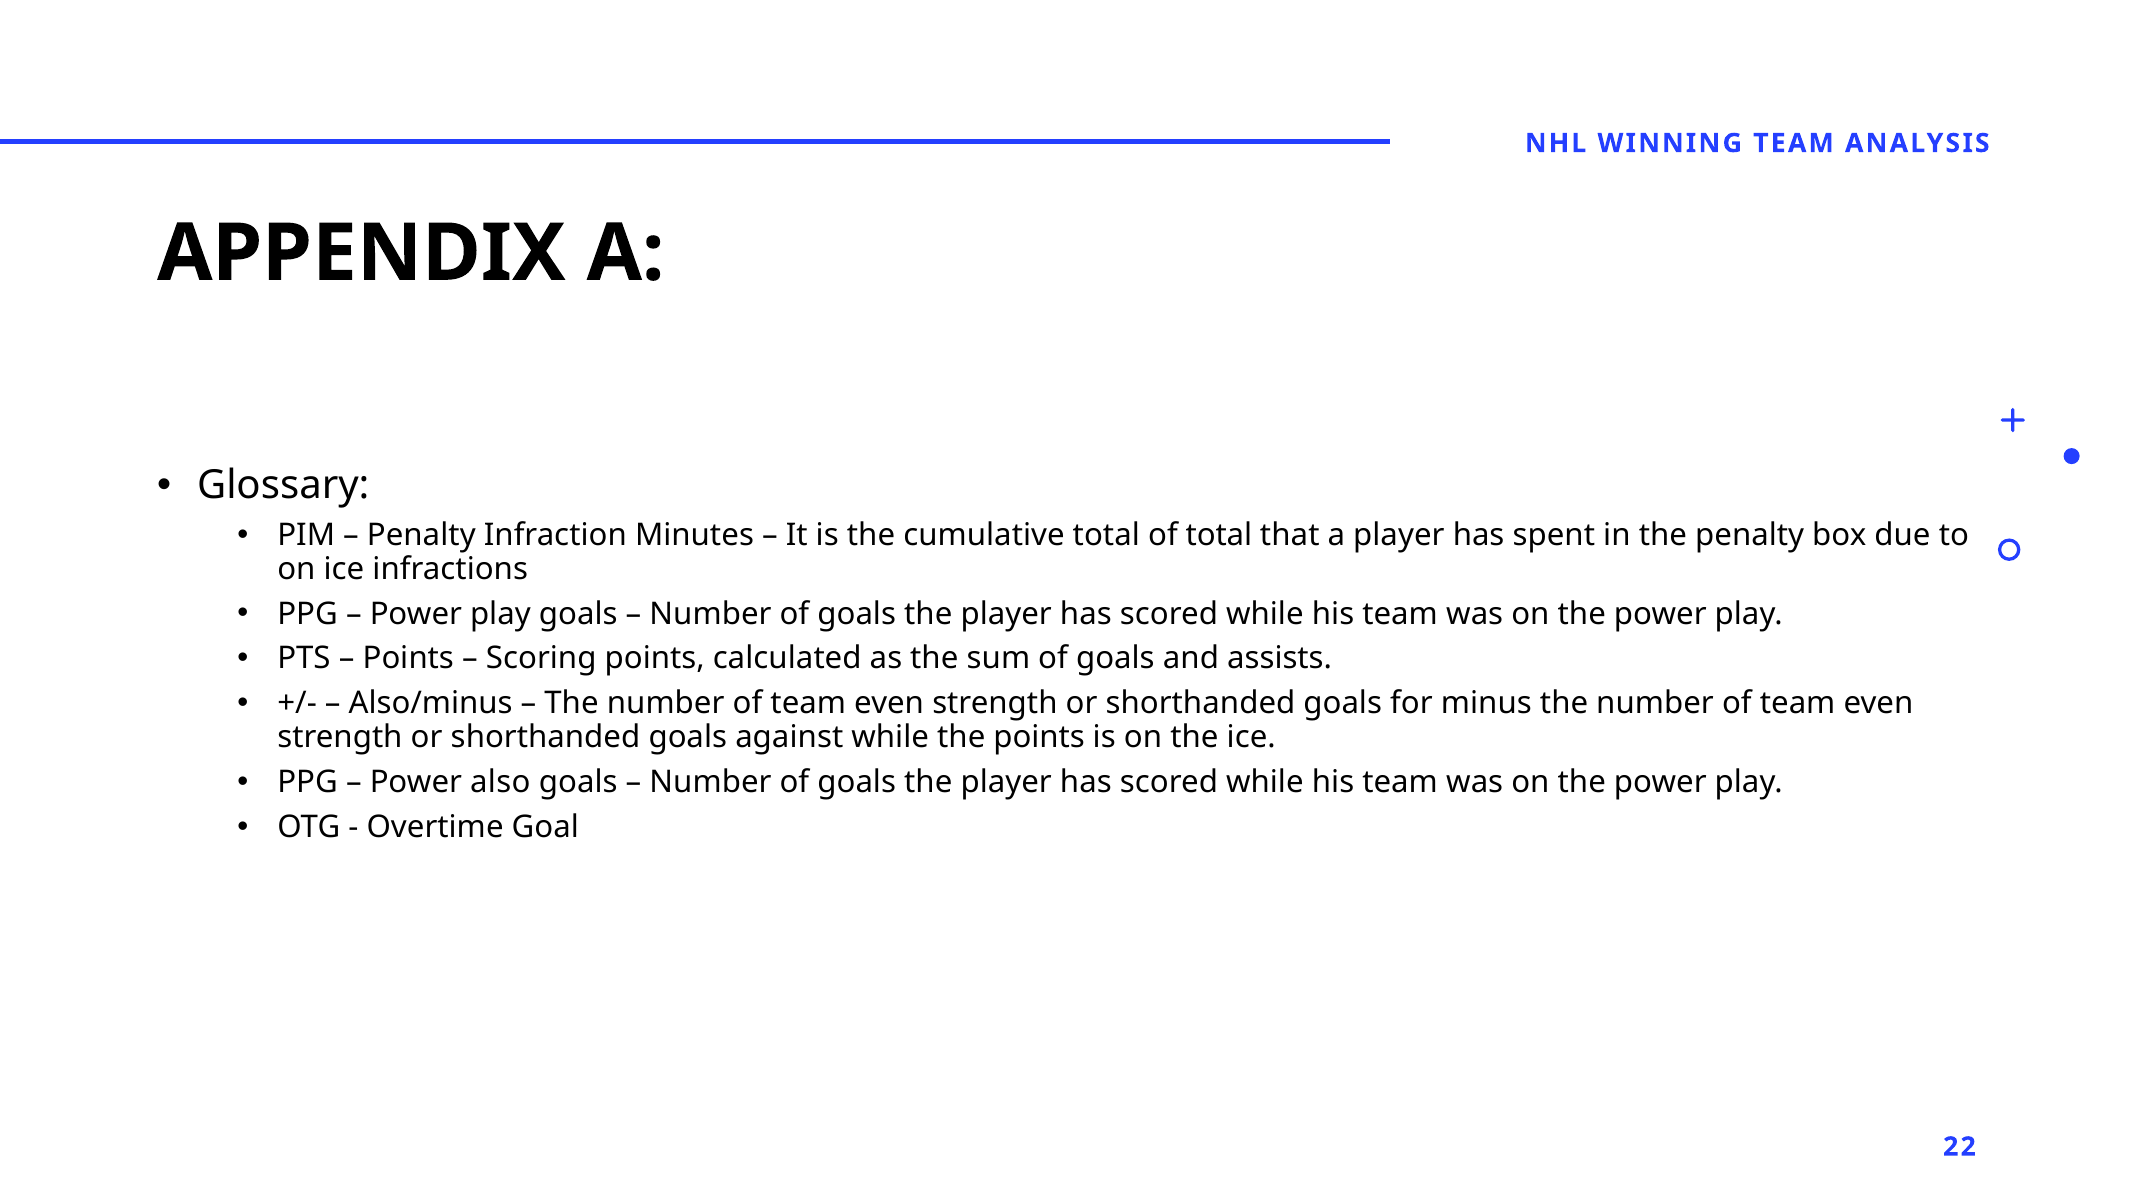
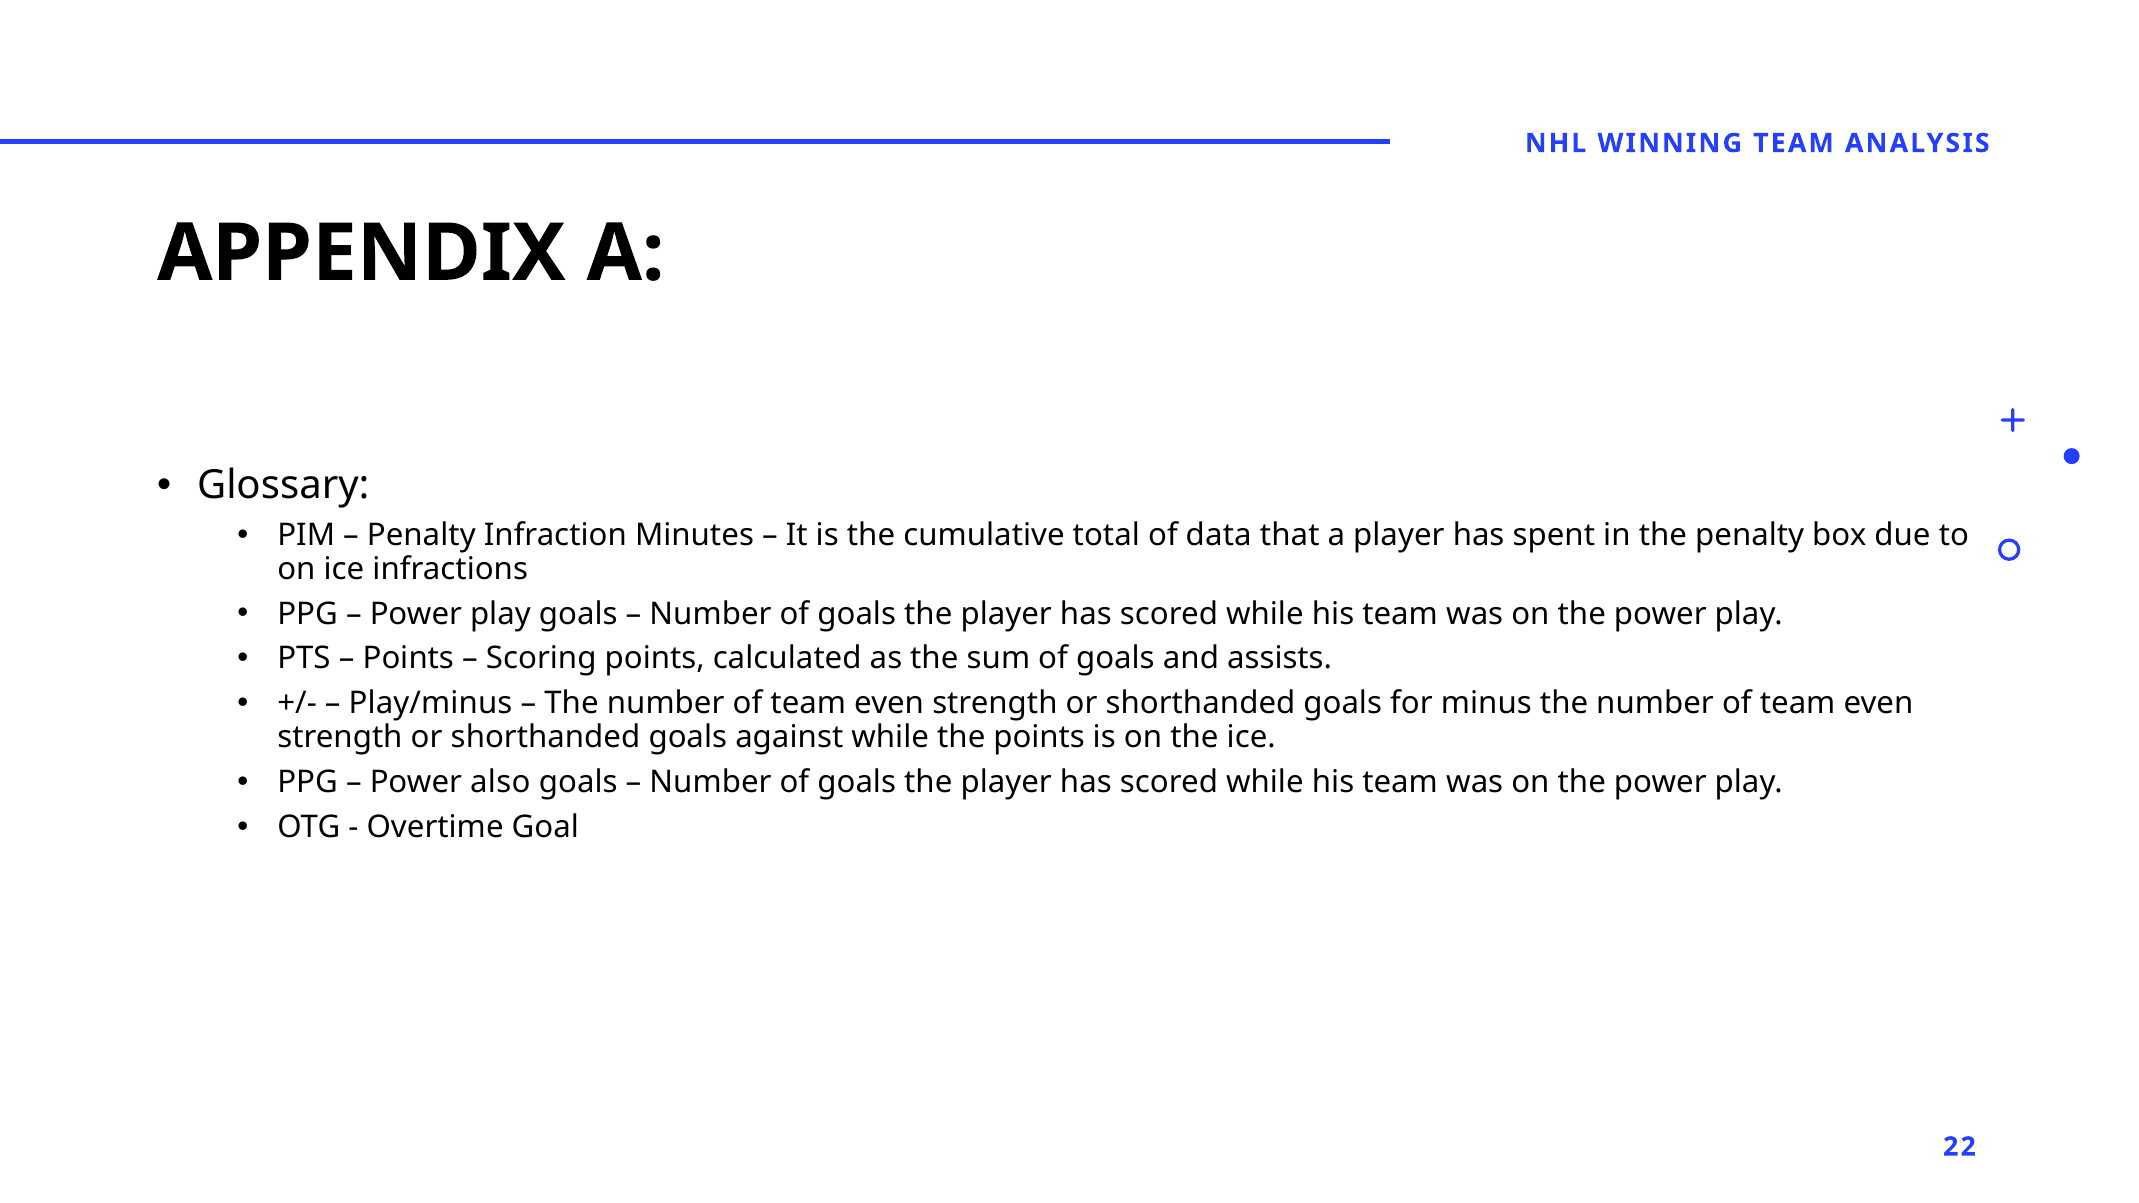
of total: total -> data
Also/minus: Also/minus -> Play/minus
